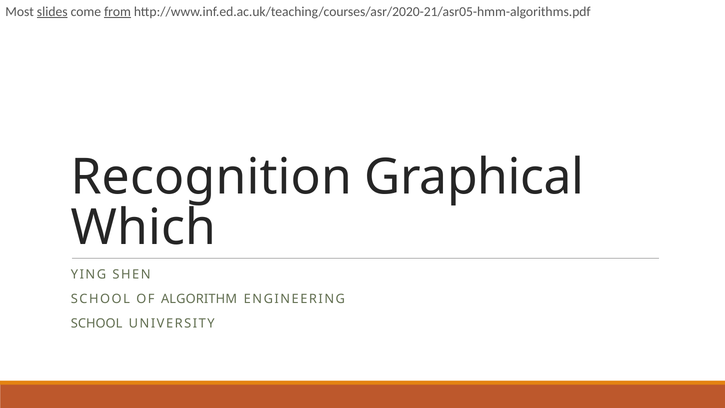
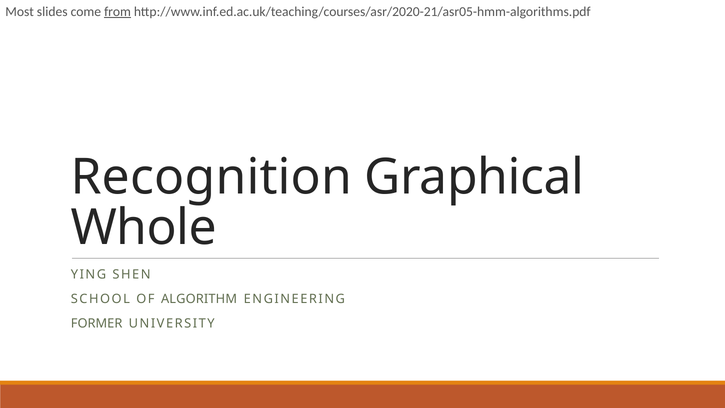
slides underline: present -> none
Which: Which -> Whole
SCHOOL at (97, 323): SCHOOL -> FORMER
